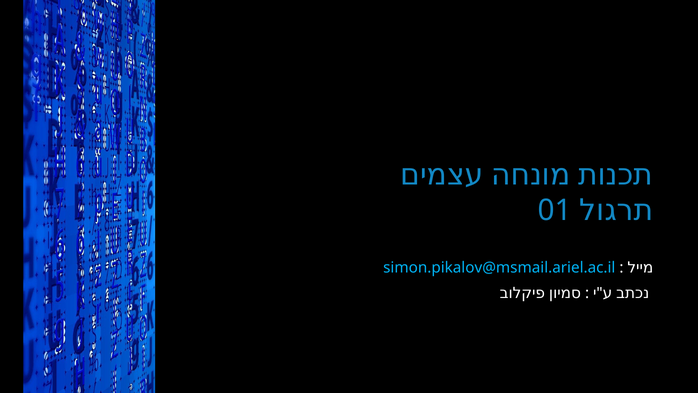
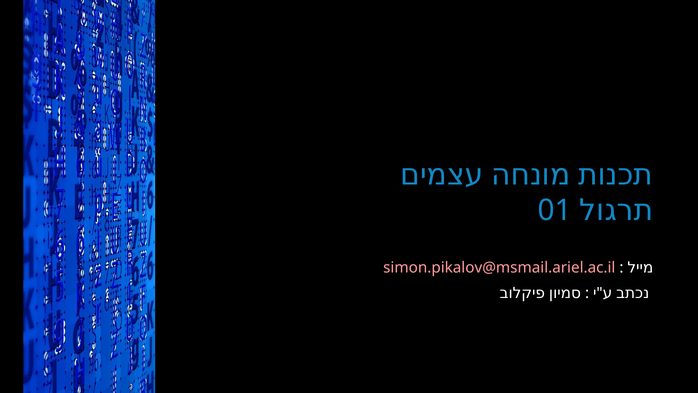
simon.pikalov@msmail.ariel.ac.il colour: light blue -> pink
